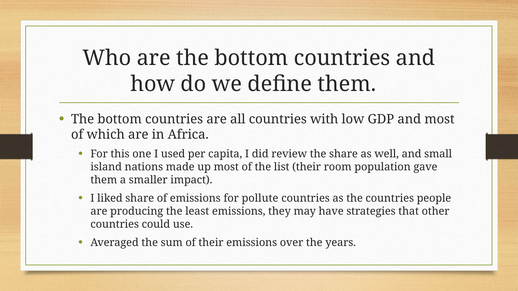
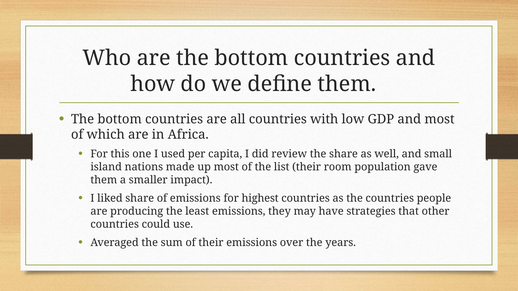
pollute: pollute -> highest
